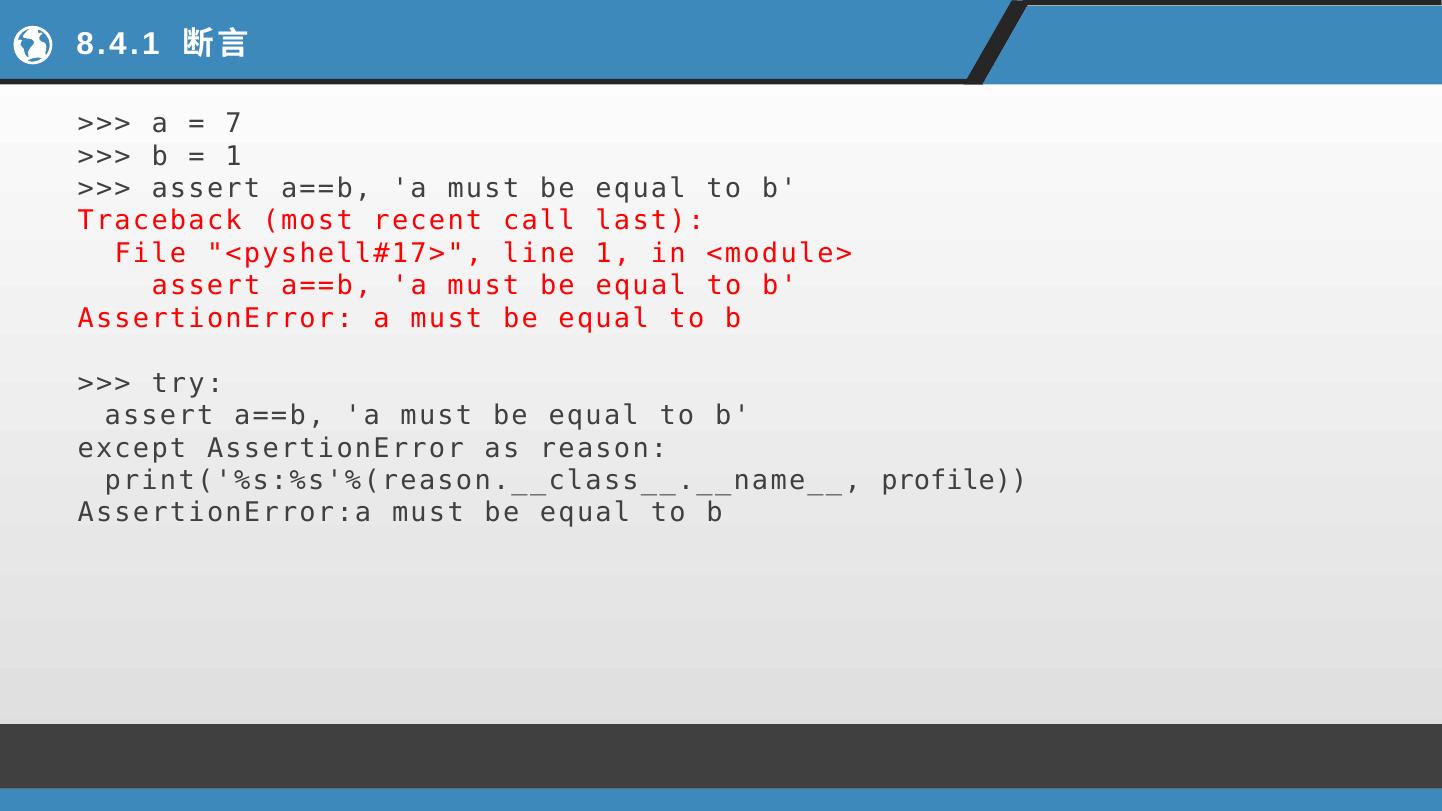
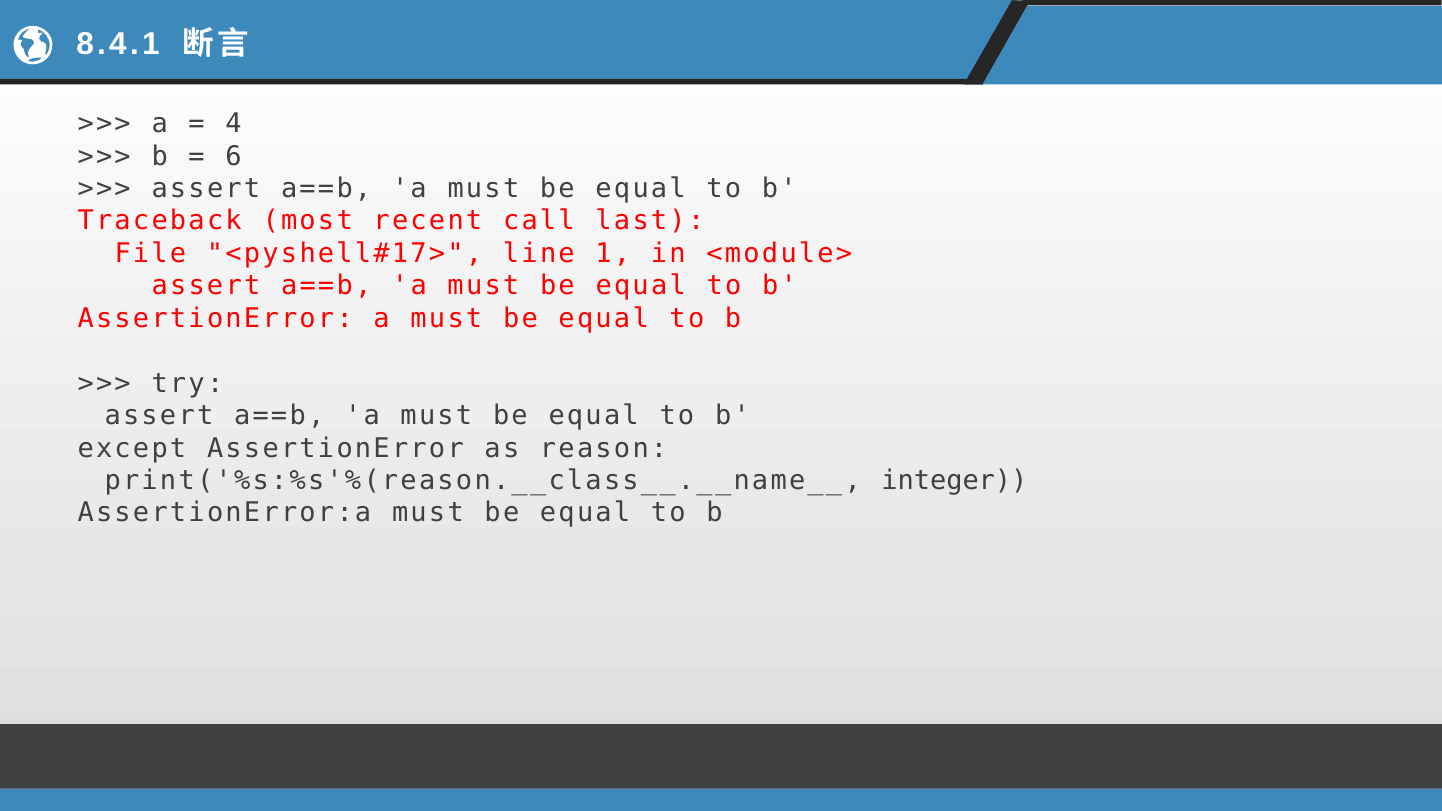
7: 7 -> 4
1 at (234, 156): 1 -> 6
profile: profile -> integer
